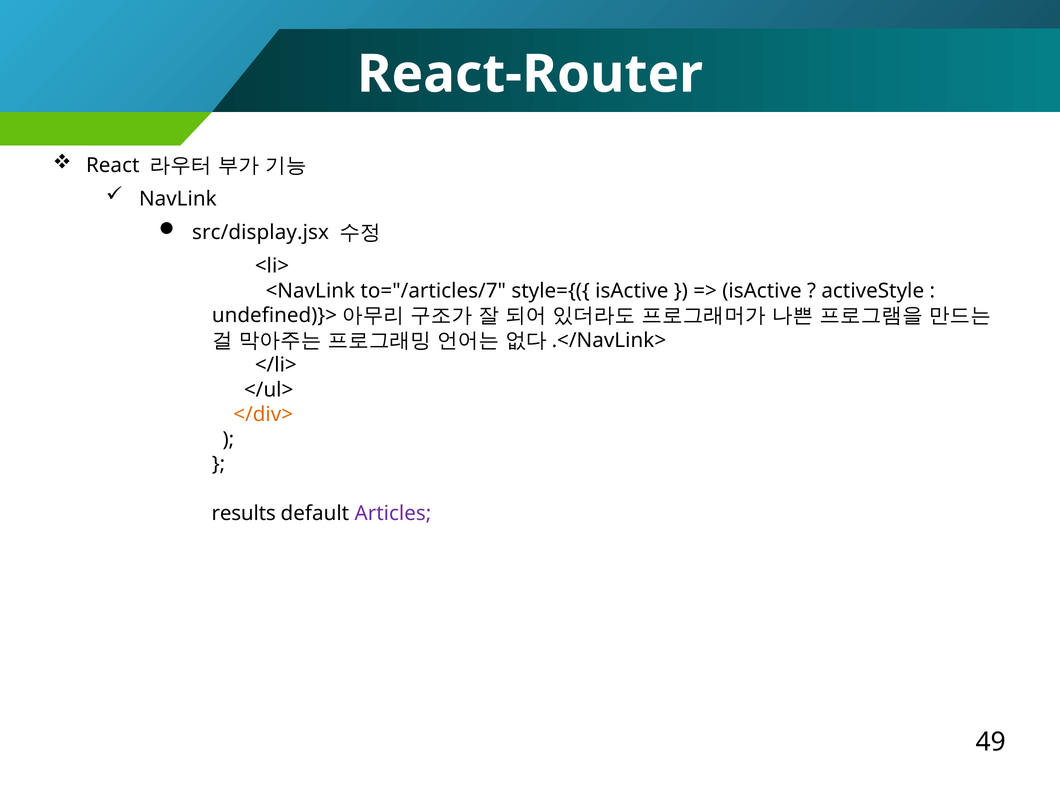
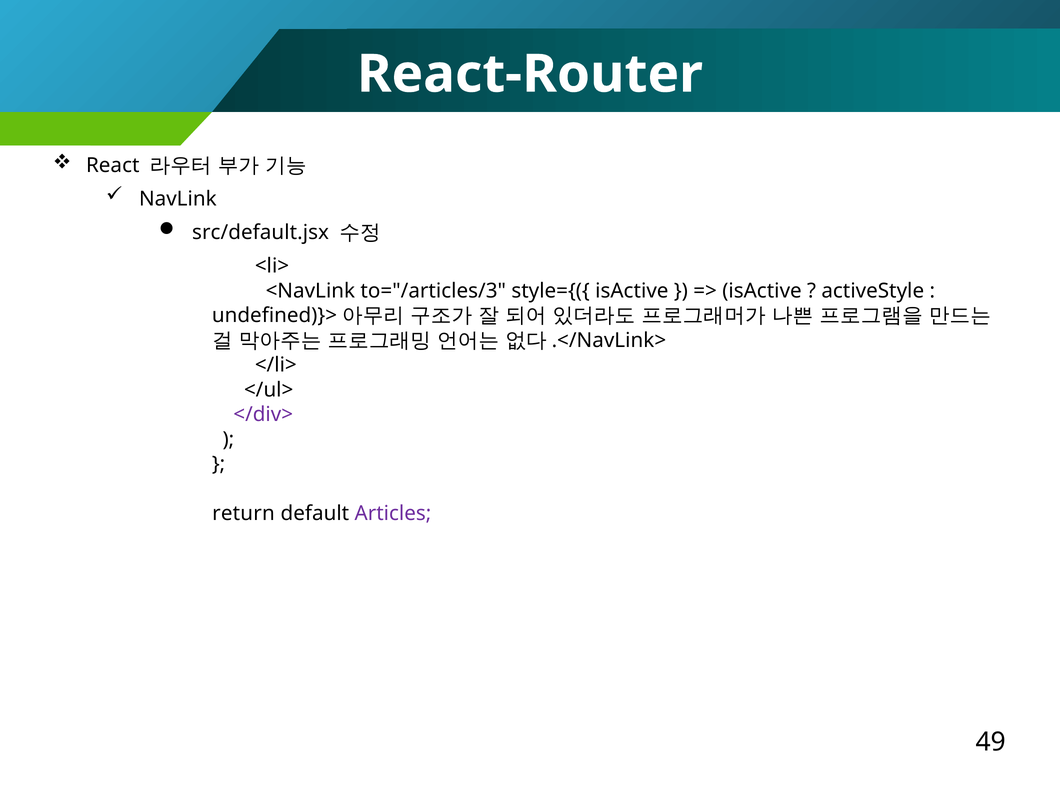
src/display.jsx: src/display.jsx -> src/default.jsx
to="/articles/7: to="/articles/7 -> to="/articles/3
</div> colour: orange -> purple
results: results -> return
